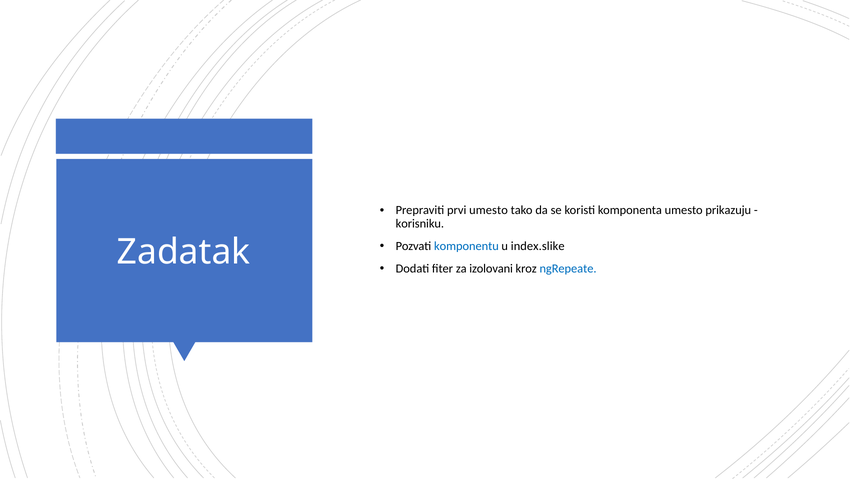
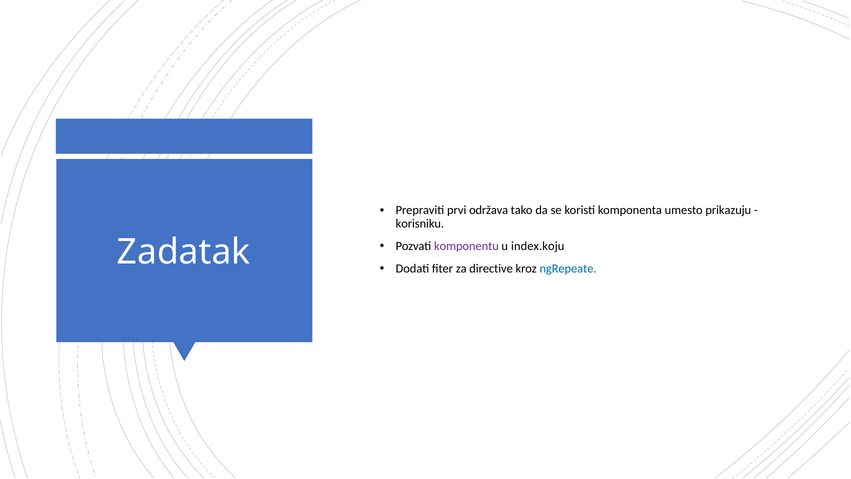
prvi umesto: umesto -> održava
komponentu colour: blue -> purple
index.slike: index.slike -> index.koju
izolovani: izolovani -> directive
